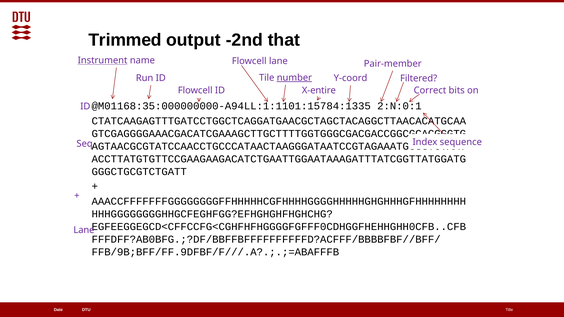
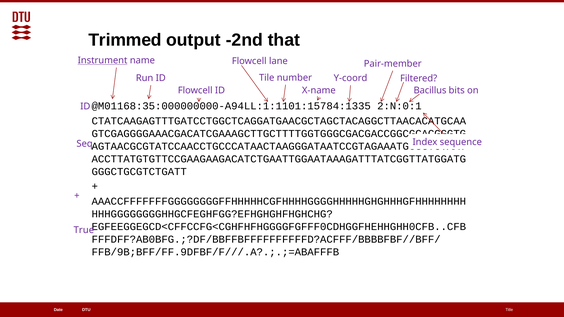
number underline: present -> none
Correct: Correct -> Bacillus
X-entire: X-entire -> X-name
Lane at (84, 230): Lane -> True
